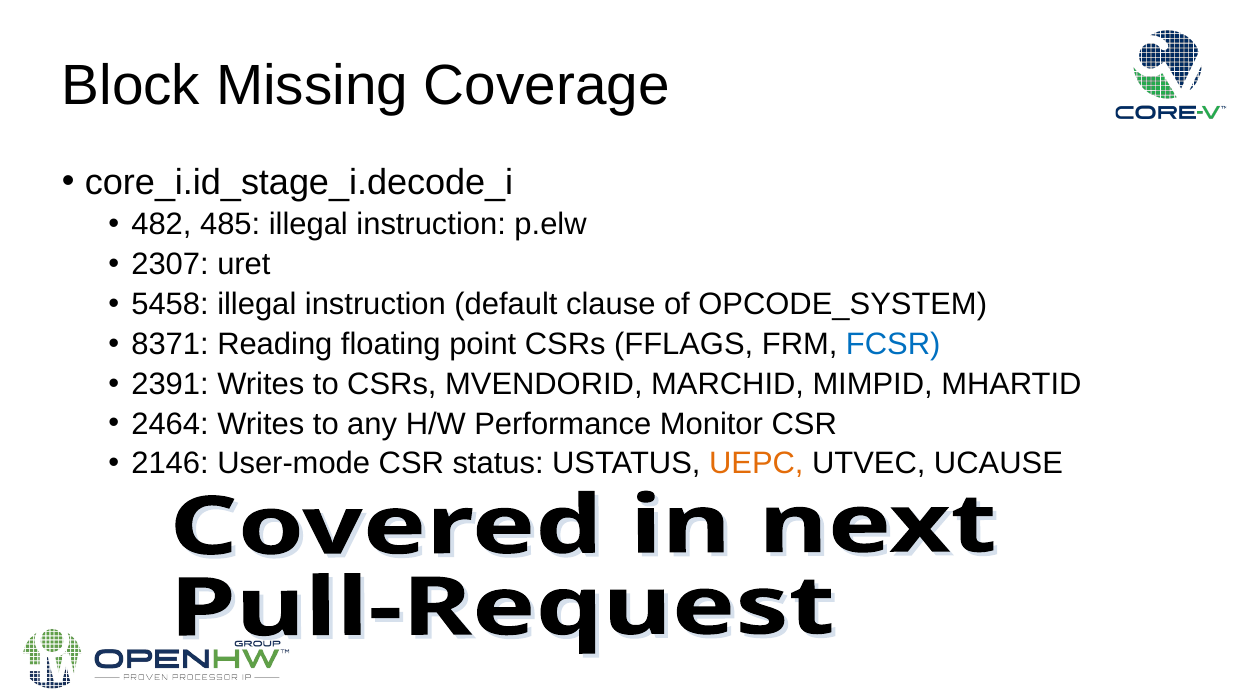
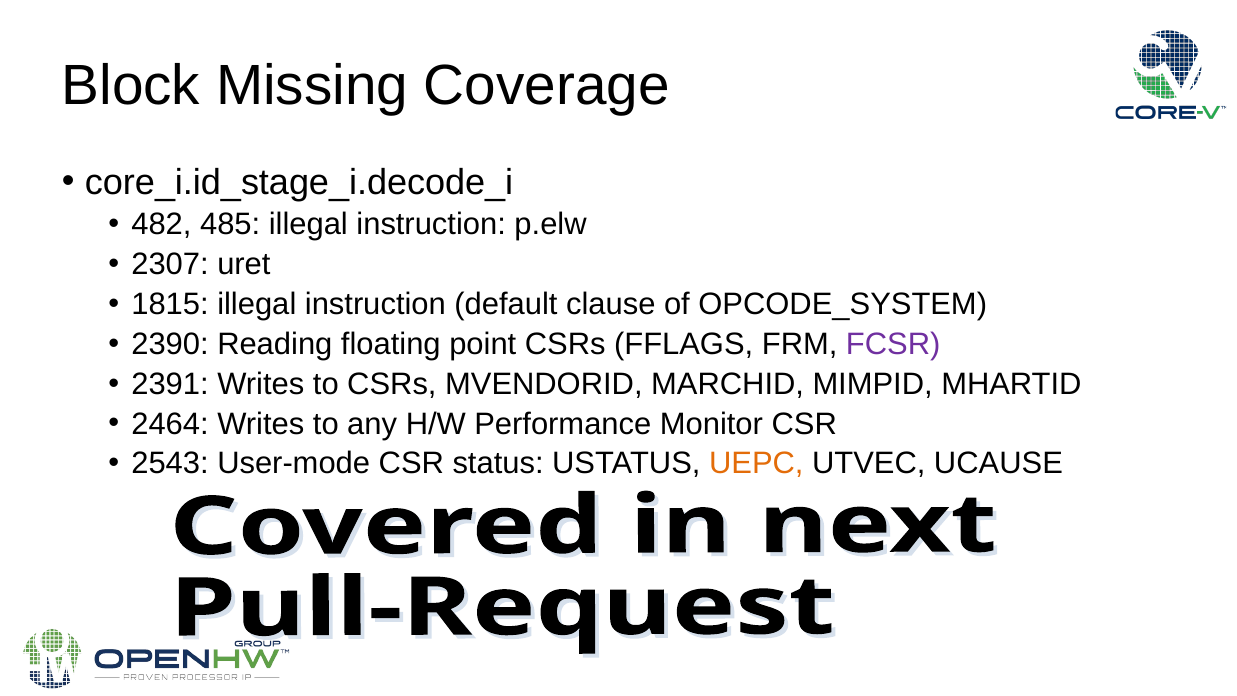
5458: 5458 -> 1815
8371: 8371 -> 2390
FCSR colour: blue -> purple
2146: 2146 -> 2543
